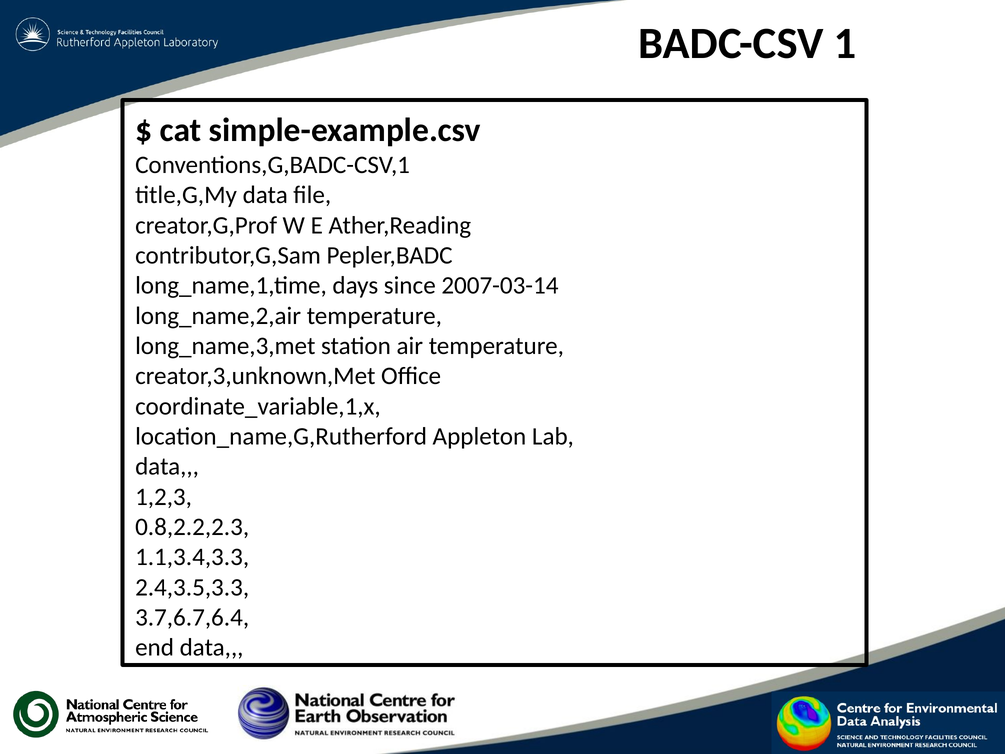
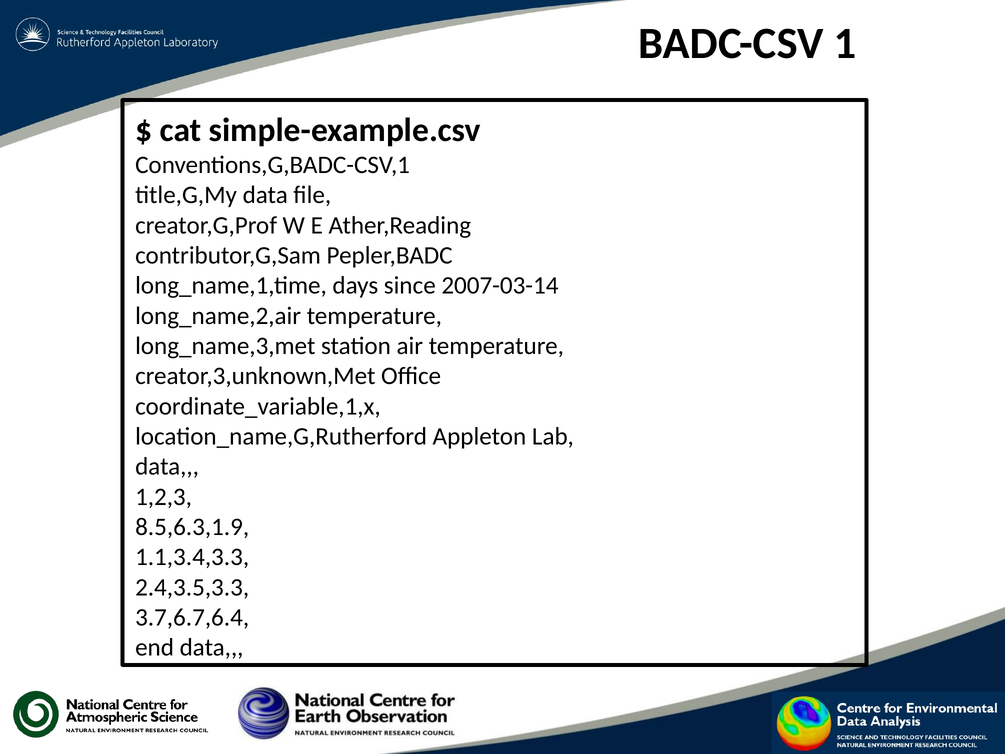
0.8,2.2,2.3: 0.8,2.2,2.3 -> 8.5,6.3,1.9
